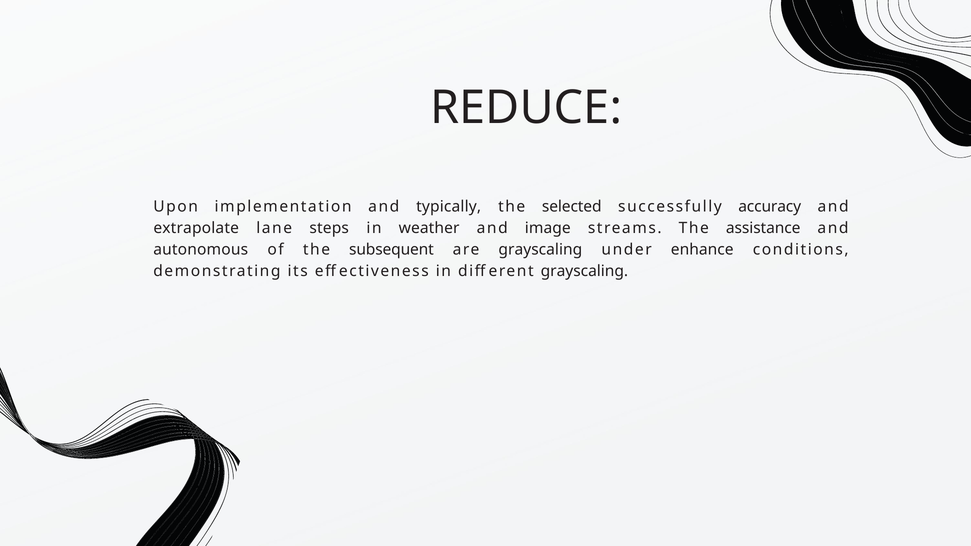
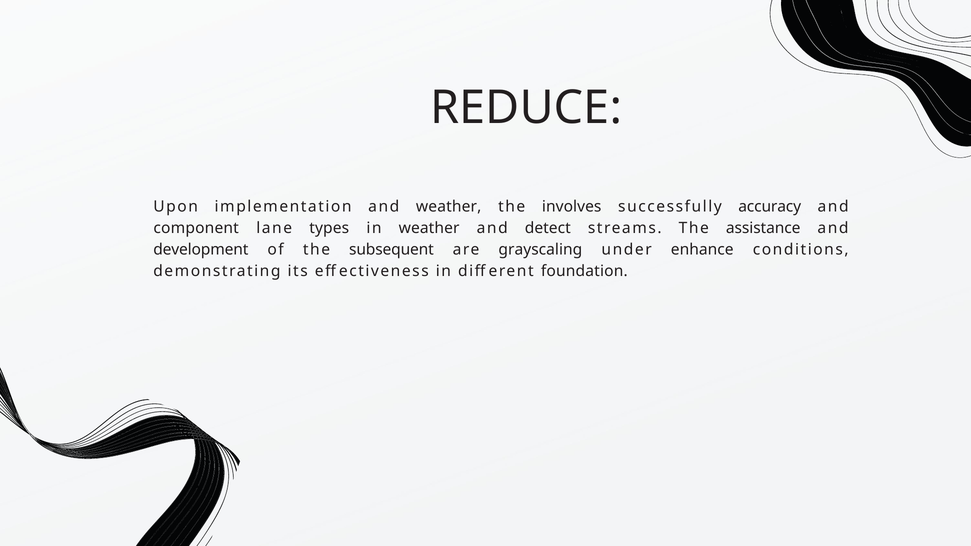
and typically: typically -> weather
selected: selected -> involves
extrapolate: extrapolate -> component
steps: steps -> types
image: image -> detect
autonomous: autonomous -> development
different grayscaling: grayscaling -> foundation
